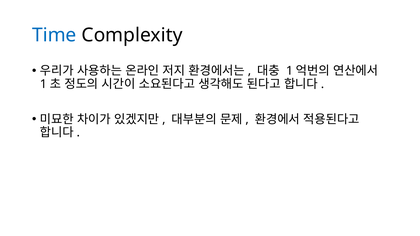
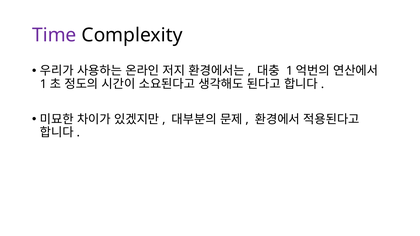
Time colour: blue -> purple
